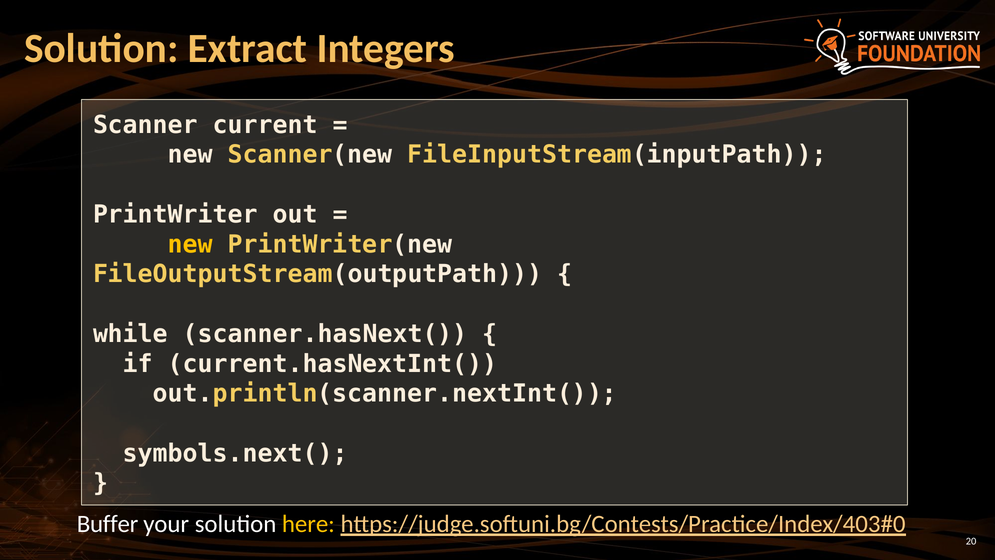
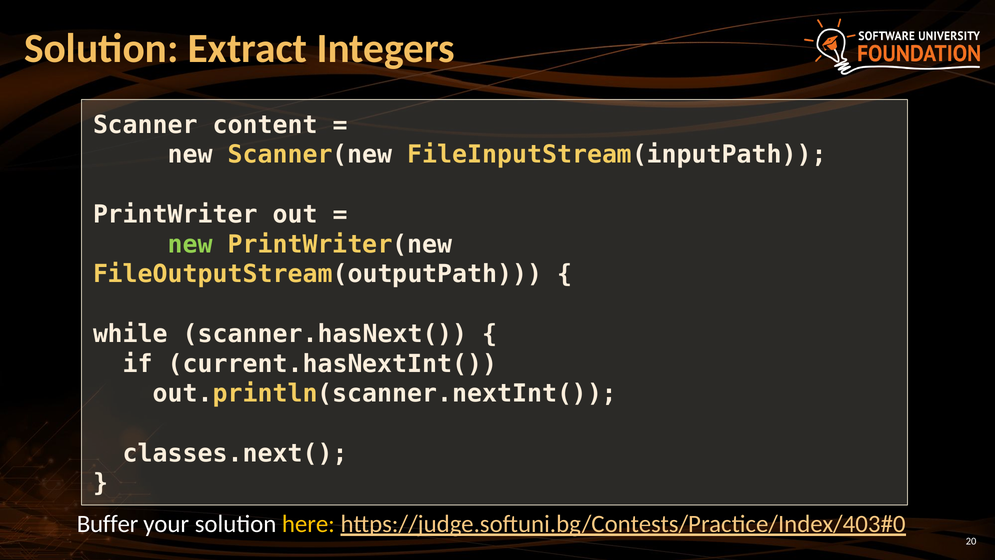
current: current -> content
new at (190, 244) colour: yellow -> light green
symbols.next(: symbols.next( -> classes.next(
